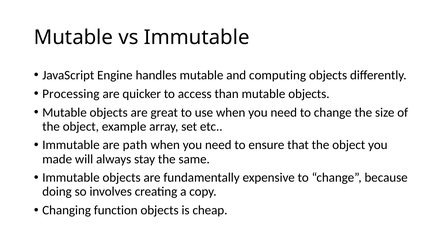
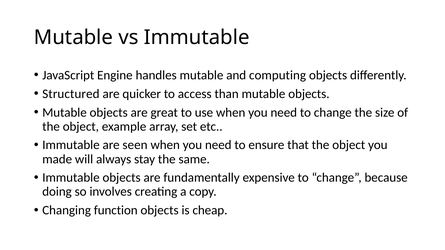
Processing: Processing -> Structured
path: path -> seen
